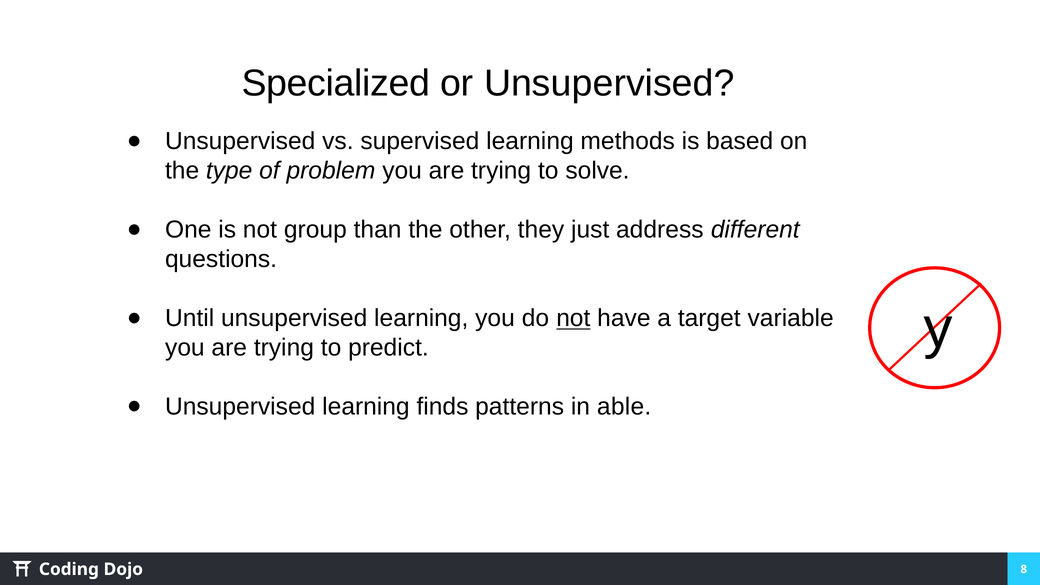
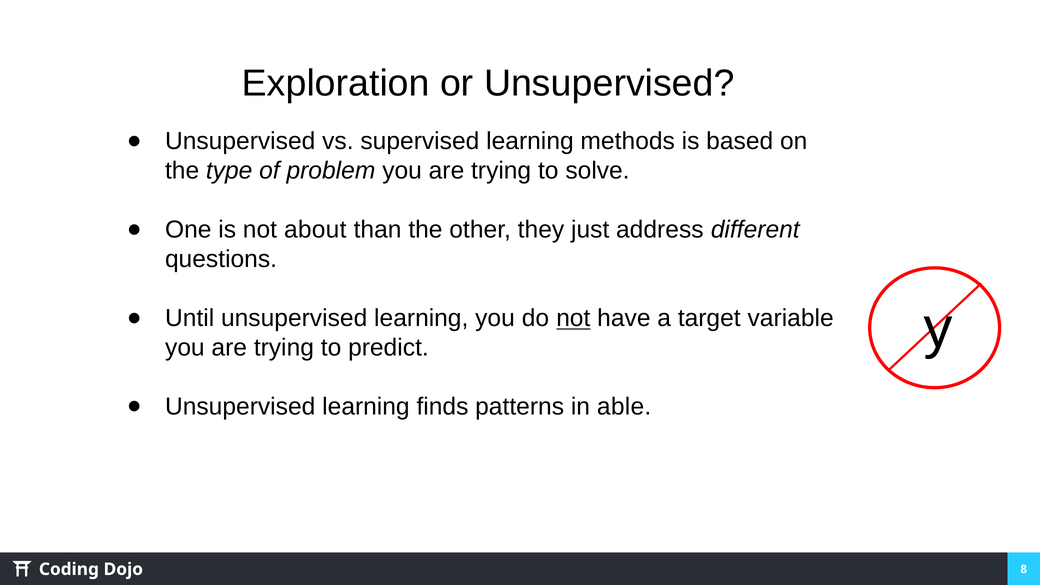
Specialized: Specialized -> Exploration
group: group -> about
